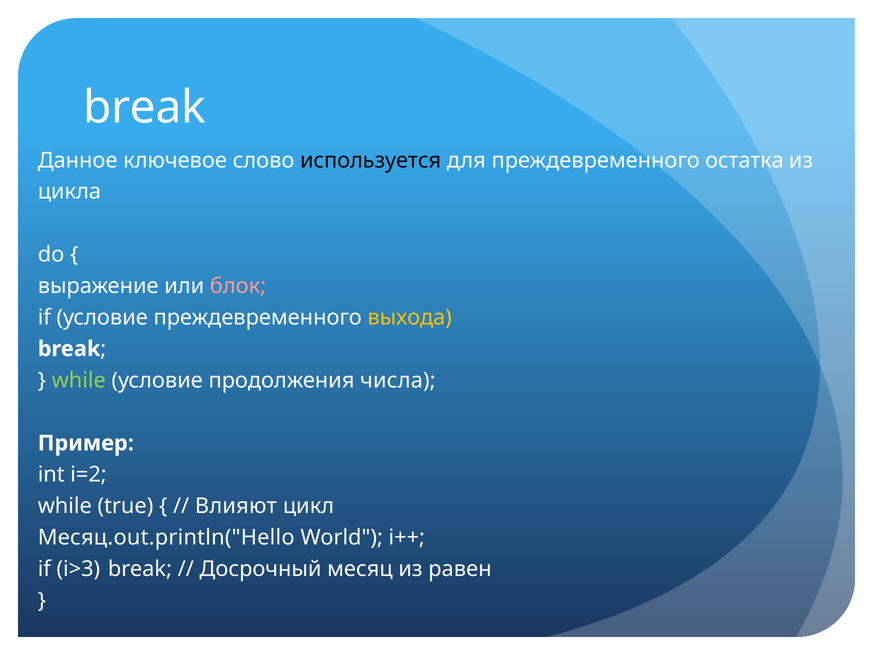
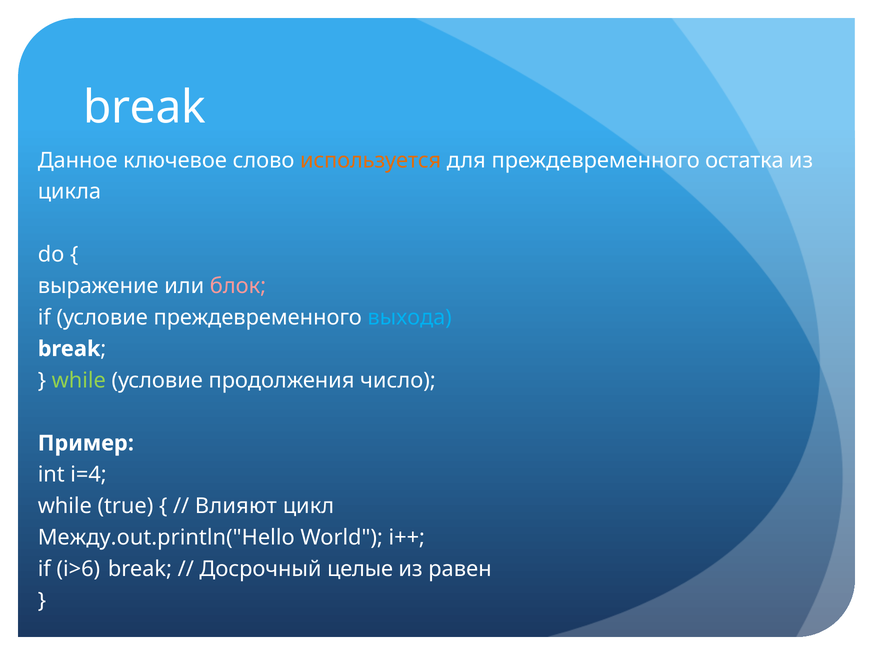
используется colour: black -> orange
выхода colour: yellow -> light blue
числа: числа -> число
i=2: i=2 -> i=4
Месяц.out.println("Hello: Месяц.out.println("Hello -> Между.out.println("Hello
i>3: i>3 -> i>6
месяц: месяц -> целые
